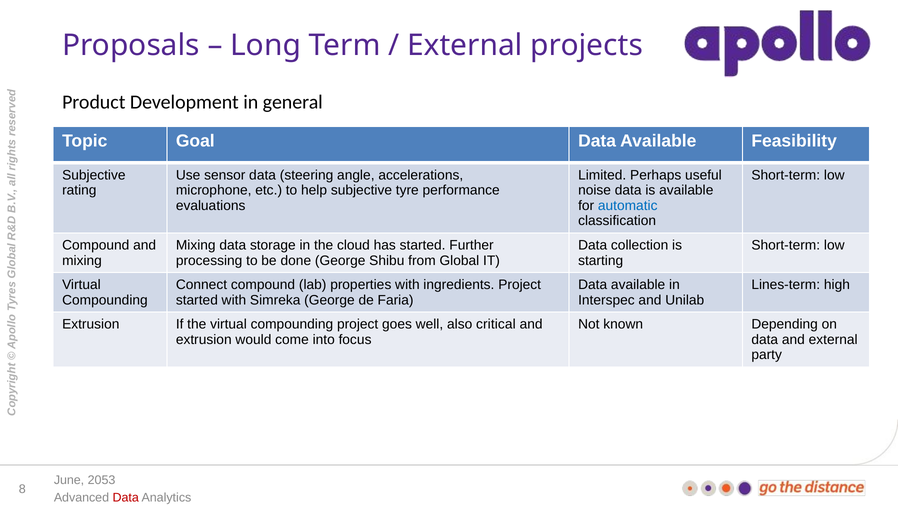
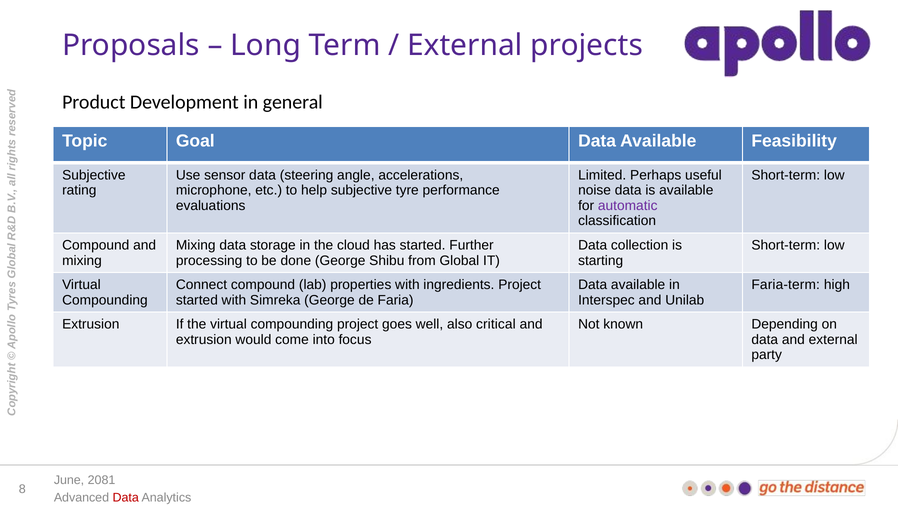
automatic colour: blue -> purple
Lines-term: Lines-term -> Faria-term
2053: 2053 -> 2081
